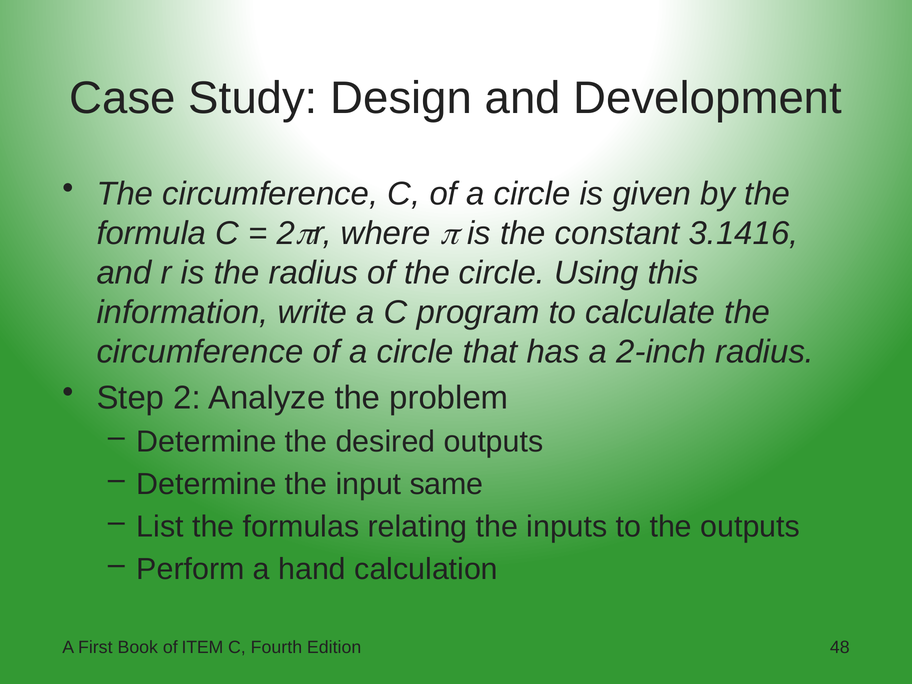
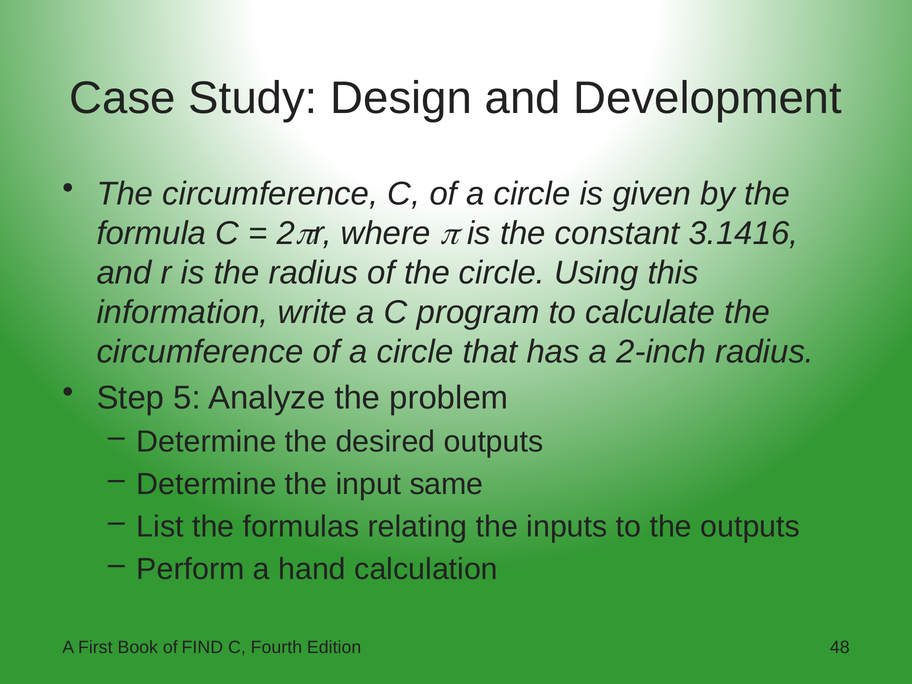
Step 2: 2 -> 5
ITEM: ITEM -> FIND
